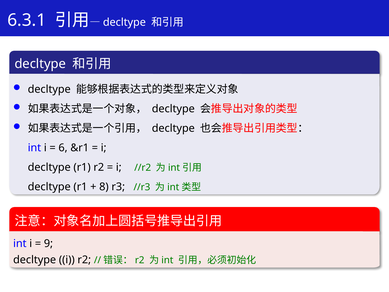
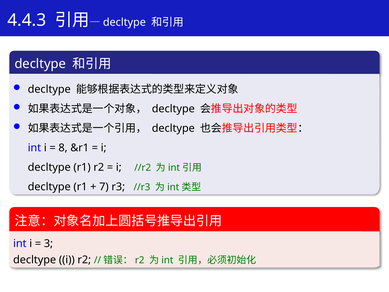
6.3.1: 6.3.1 -> 4.4.3
6: 6 -> 8
8: 8 -> 7
9: 9 -> 3
